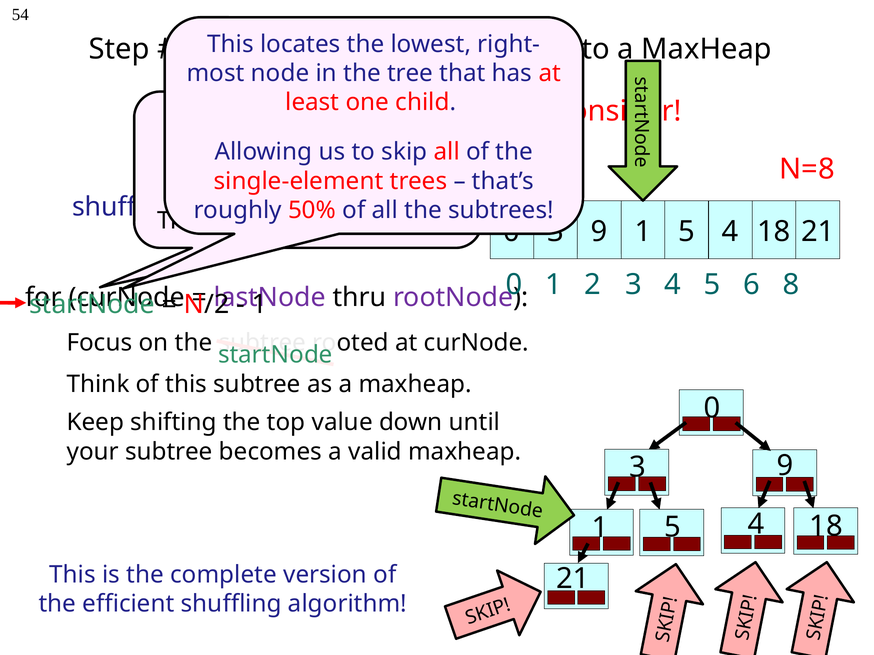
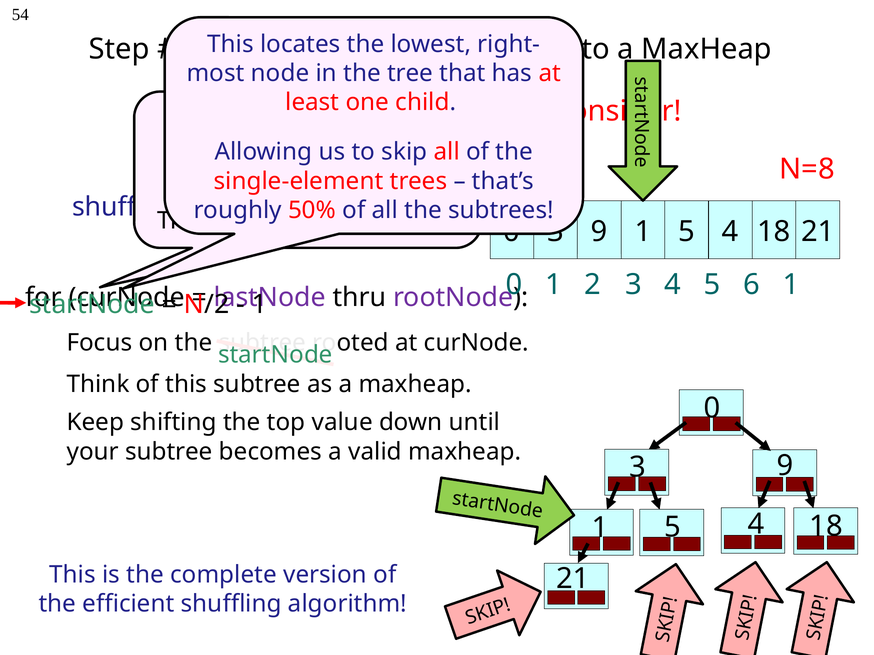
6 8: 8 -> 1
